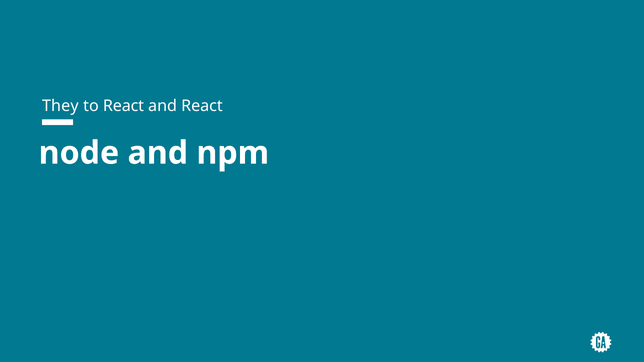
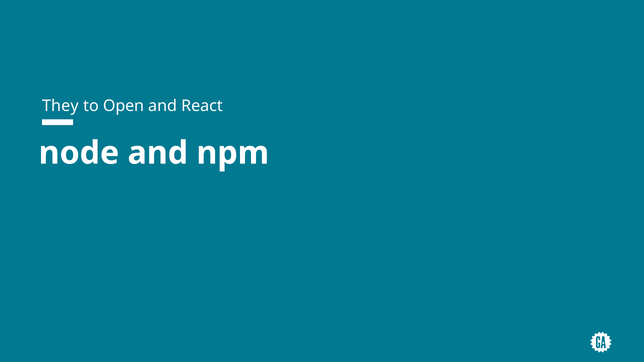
to React: React -> Open
